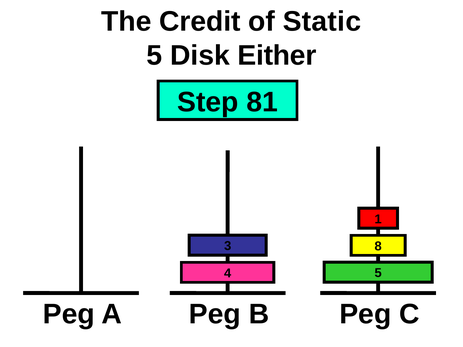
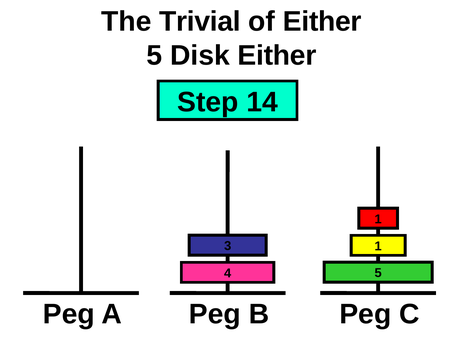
Credit: Credit -> Trivial
of Static: Static -> Either
81: 81 -> 14
3 8: 8 -> 1
